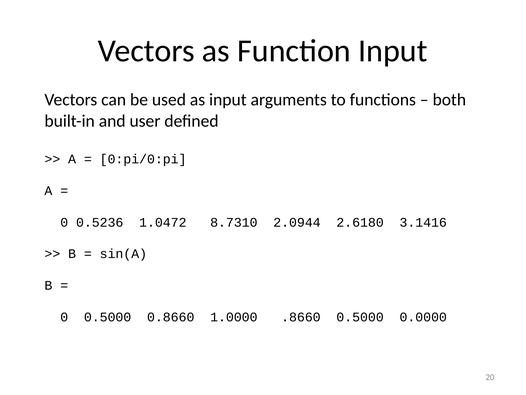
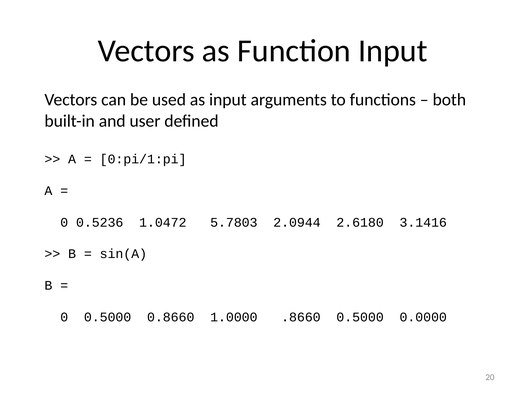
0:pi/0:pi: 0:pi/0:pi -> 0:pi/1:pi
8.7310: 8.7310 -> 5.7803
